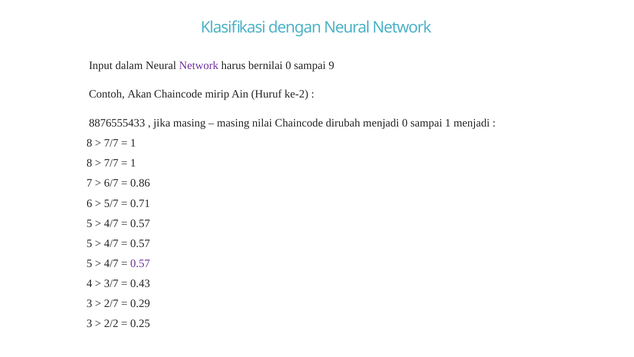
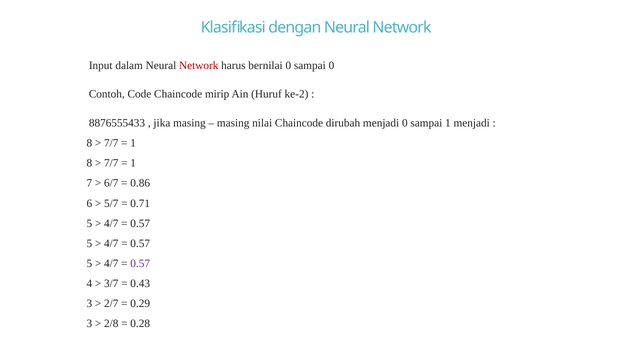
Network at (199, 65) colour: purple -> red
sampai 9: 9 -> 0
Akan: Akan -> Code
2/2: 2/2 -> 2/8
0.25: 0.25 -> 0.28
